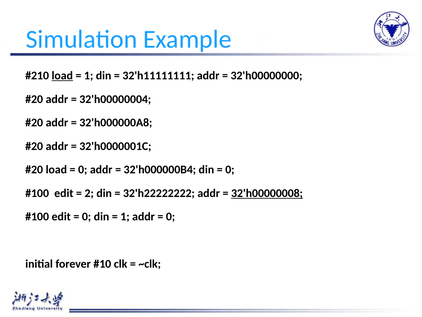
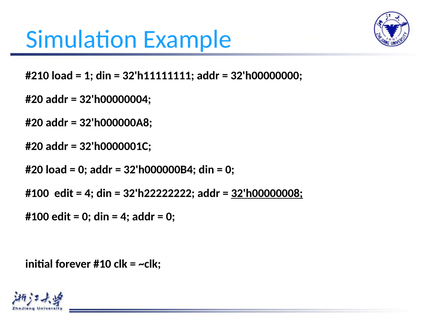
load at (62, 76) underline: present -> none
2 at (89, 193): 2 -> 4
1 at (125, 216): 1 -> 4
